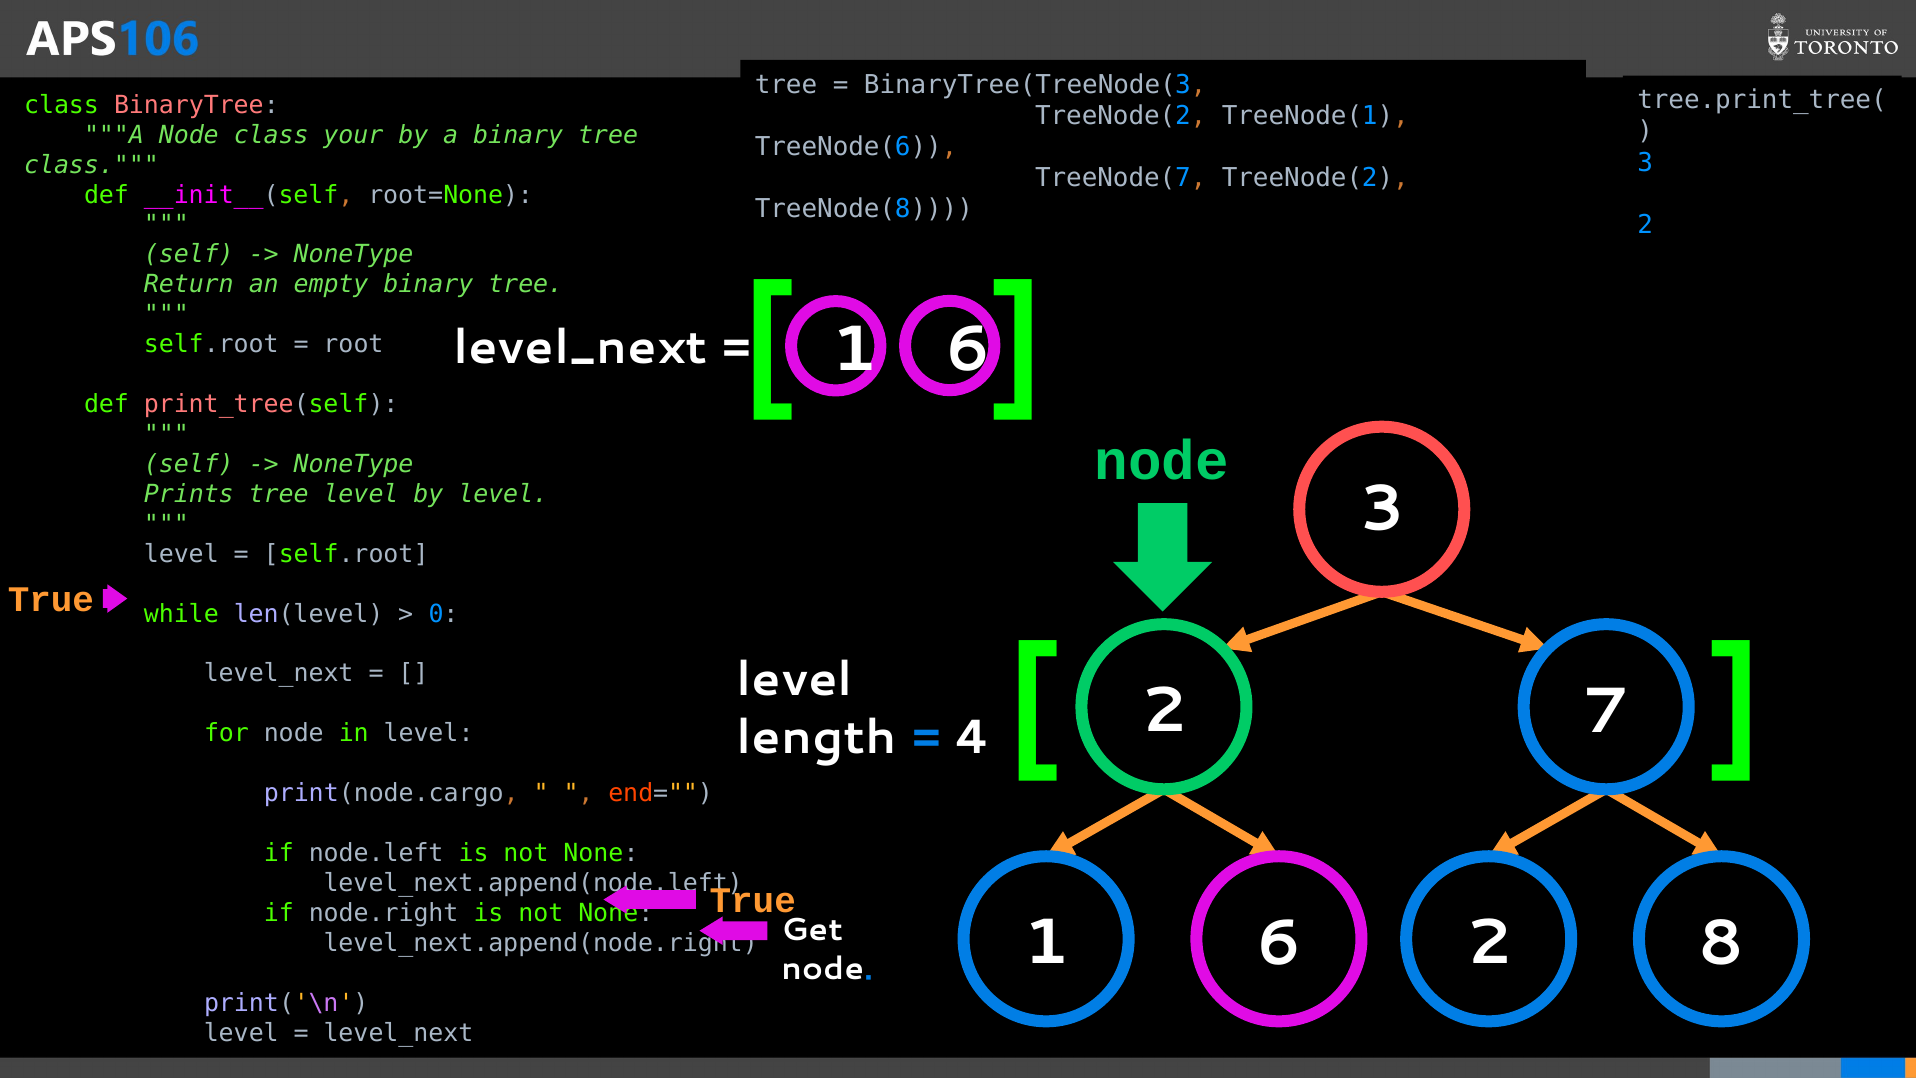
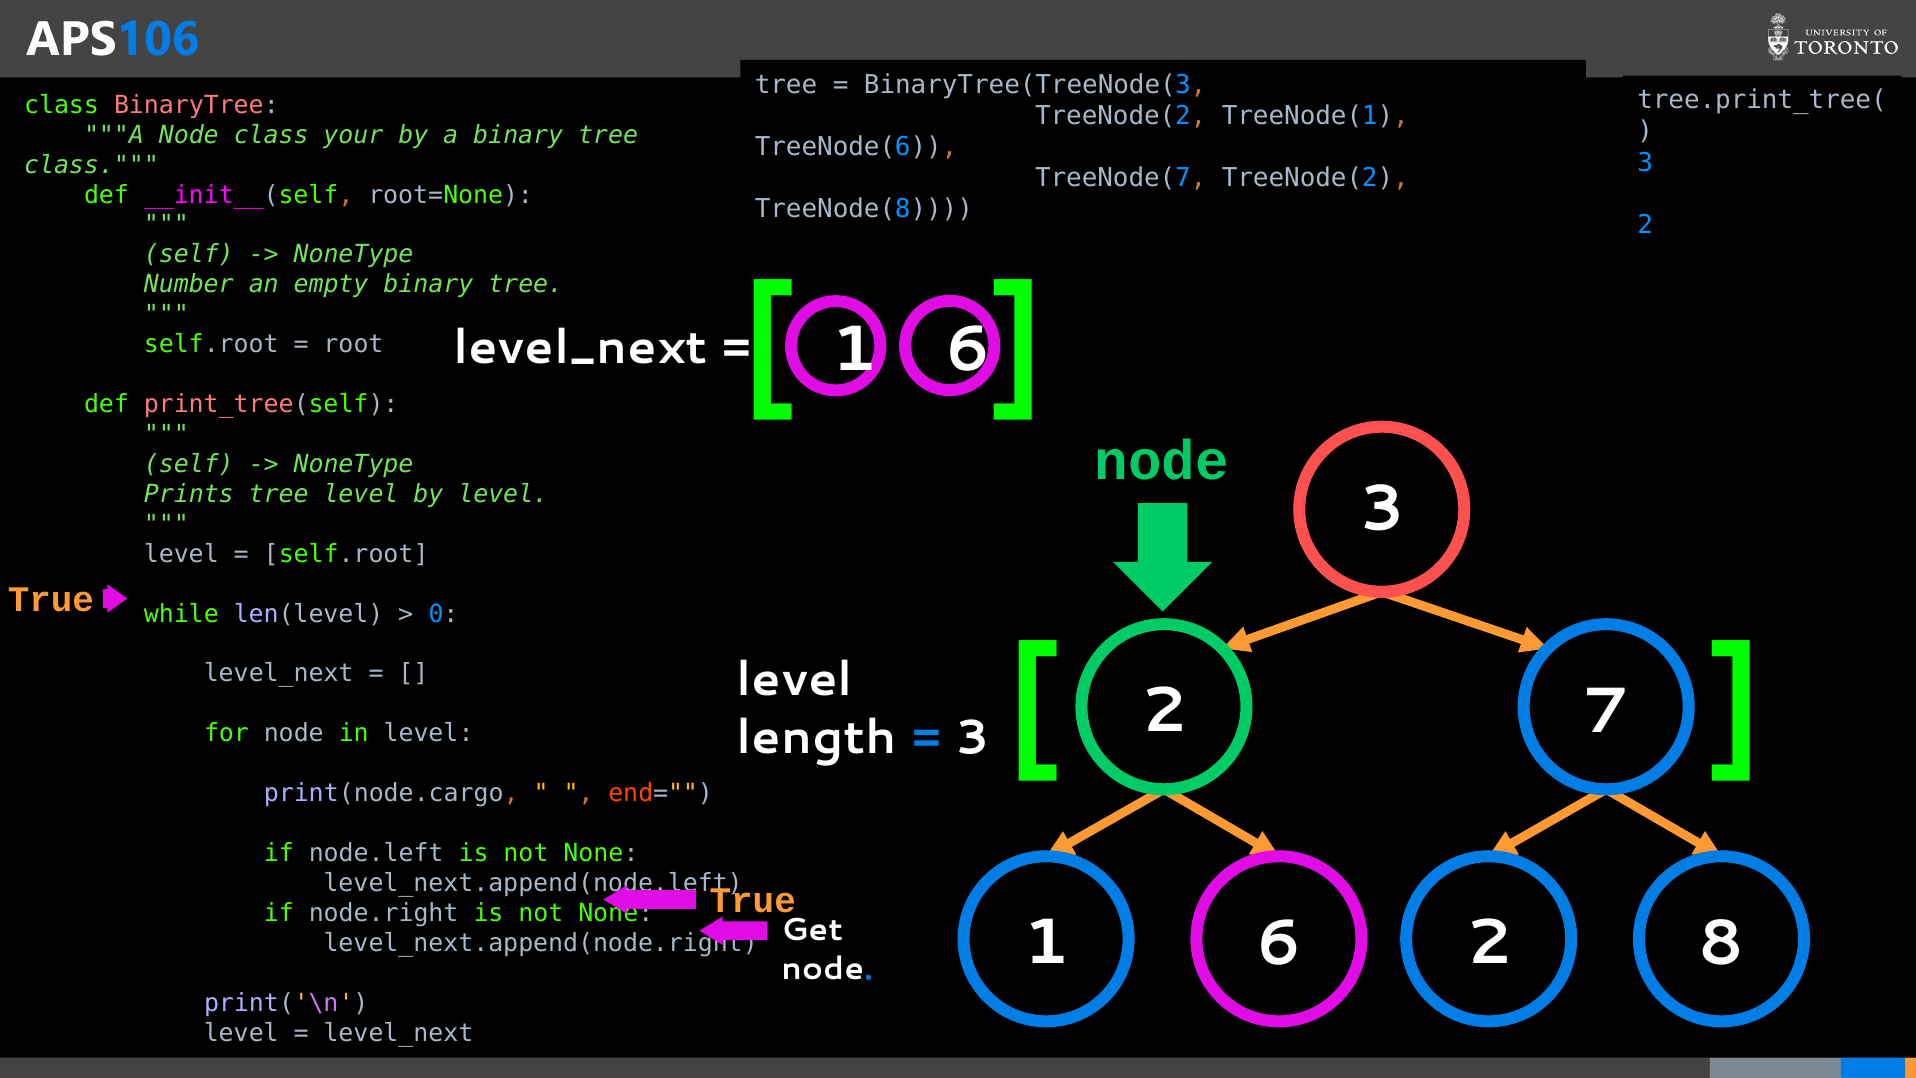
Return: Return -> Number
4 at (973, 737): 4 -> 3
